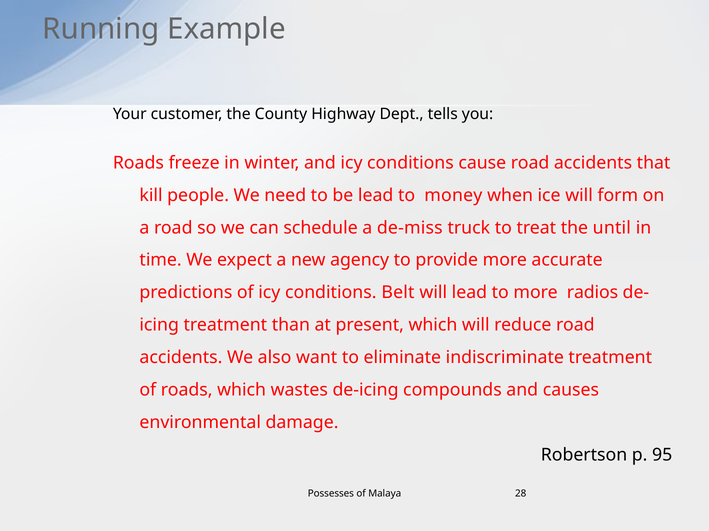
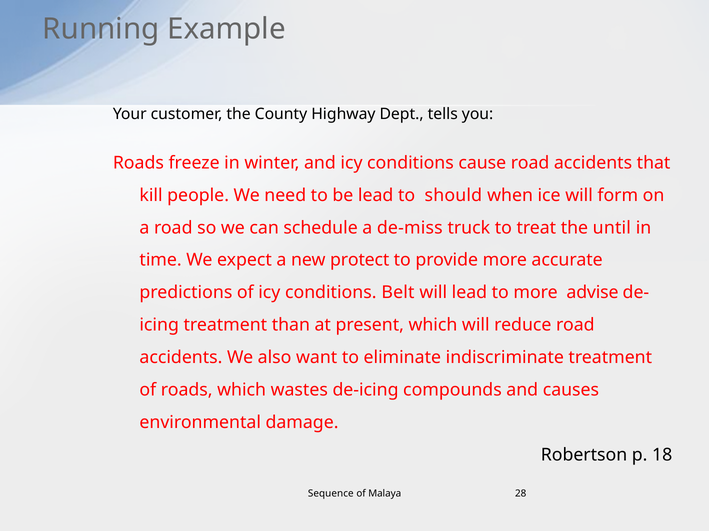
money: money -> should
agency: agency -> protect
radios: radios -> advise
95: 95 -> 18
Possesses: Possesses -> Sequence
